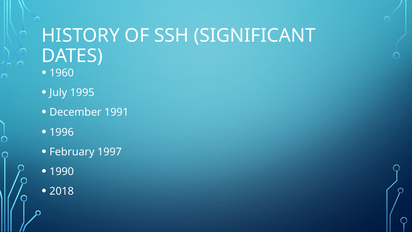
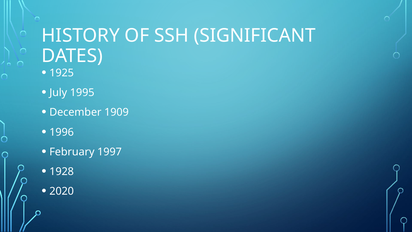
1960: 1960 -> 1925
1991: 1991 -> 1909
1990: 1990 -> 1928
2018: 2018 -> 2020
